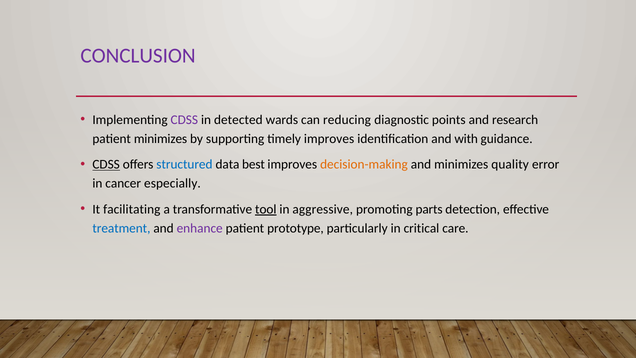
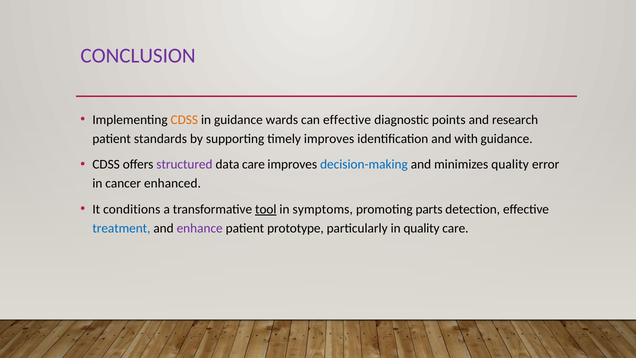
CDSS at (184, 120) colour: purple -> orange
in detected: detected -> guidance
can reducing: reducing -> effective
patient minimizes: minimizes -> standards
CDSS at (106, 164) underline: present -> none
structured colour: blue -> purple
data best: best -> care
decision-making colour: orange -> blue
especially: especially -> enhanced
facilitating: facilitating -> conditions
aggressive: aggressive -> symptoms
in critical: critical -> quality
